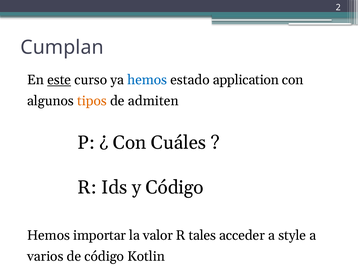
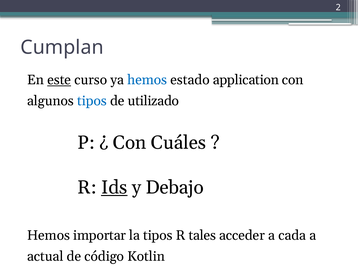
tipos at (92, 101) colour: orange -> blue
admiten: admiten -> utilizado
Ids underline: none -> present
y Código: Código -> Debajo
la valor: valor -> tipos
style: style -> cada
varios: varios -> actual
